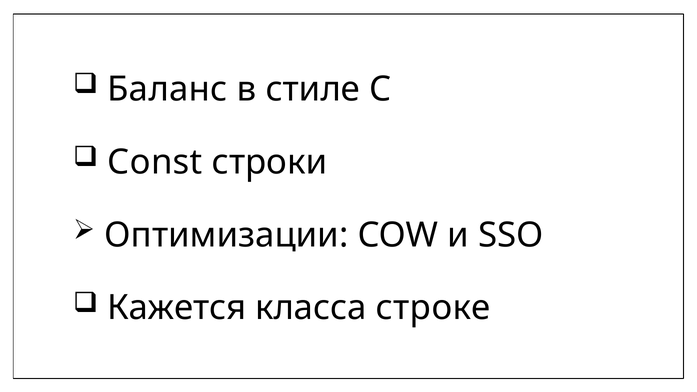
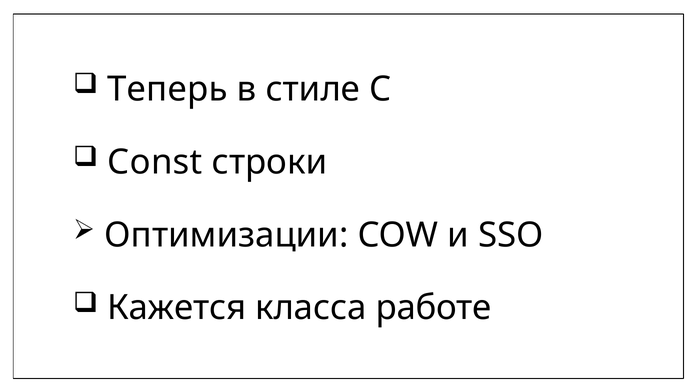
Баланс: Баланс -> Теперь
строке: строке -> работе
